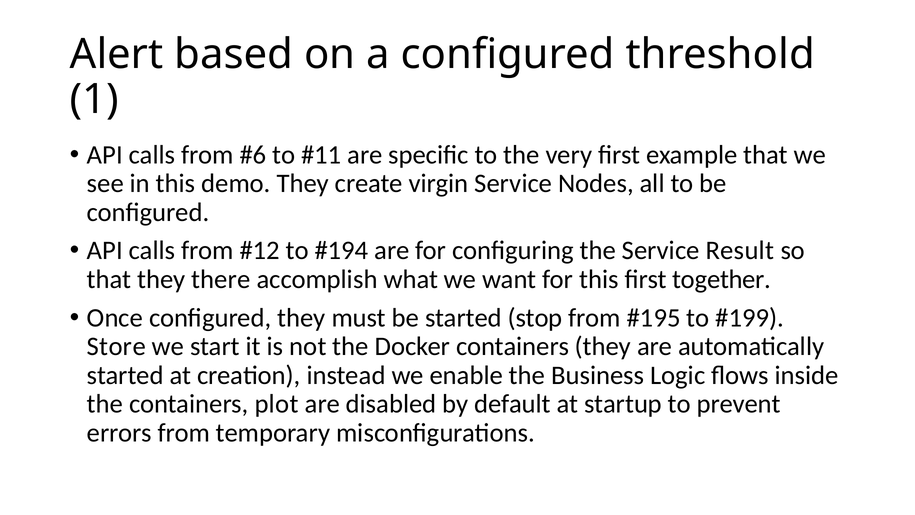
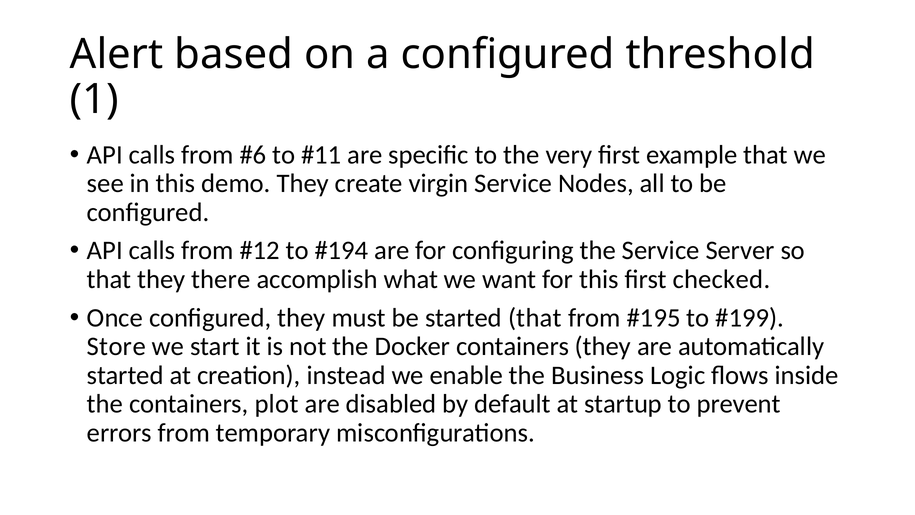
Result: Result -> Server
together: together -> checked
started stop: stop -> that
